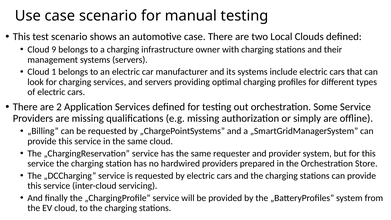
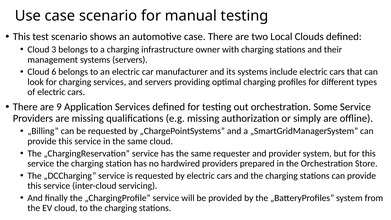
9: 9 -> 3
1: 1 -> 6
2: 2 -> 9
